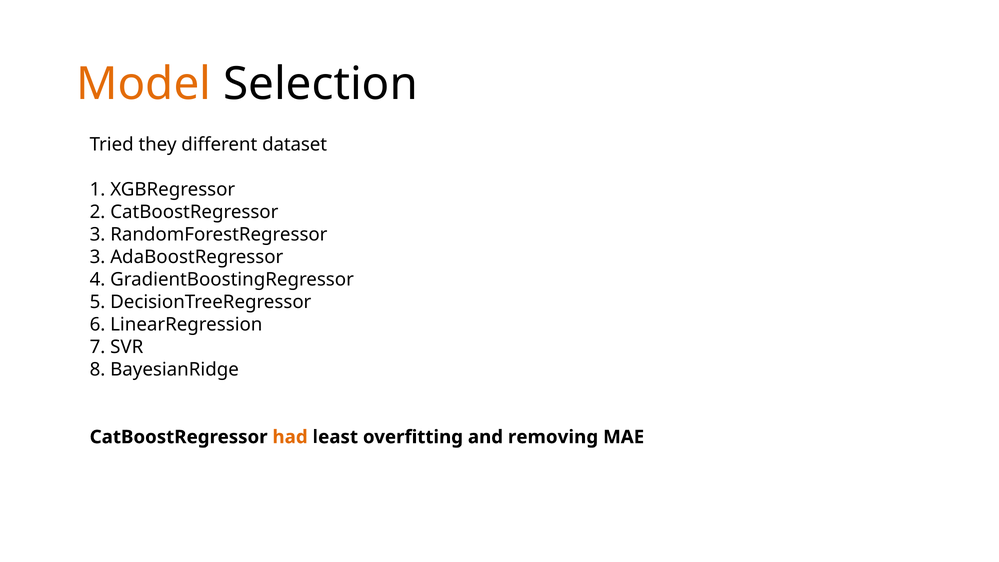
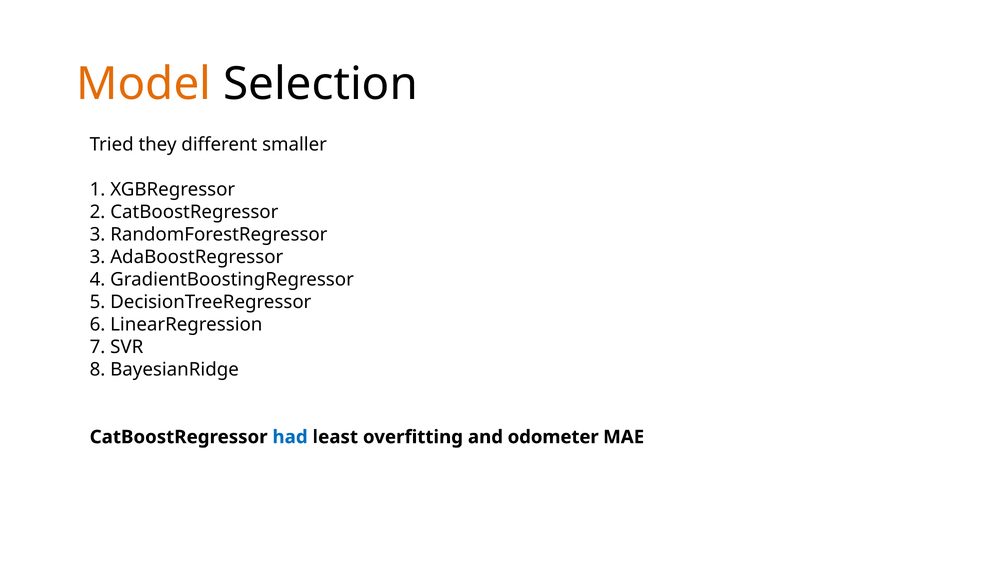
dataset: dataset -> smaller
had colour: orange -> blue
removing: removing -> odometer
